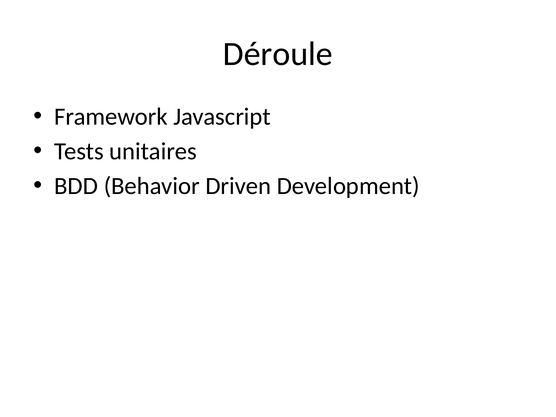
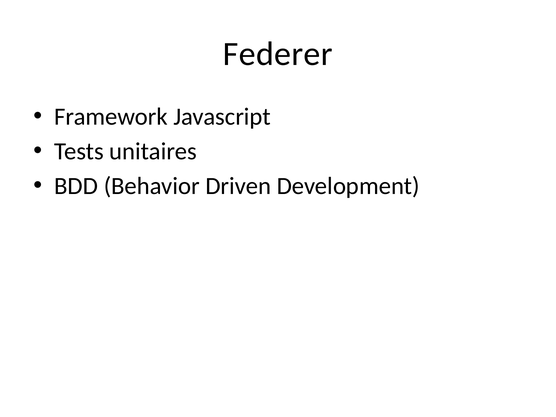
Déroule: Déroule -> Federer
